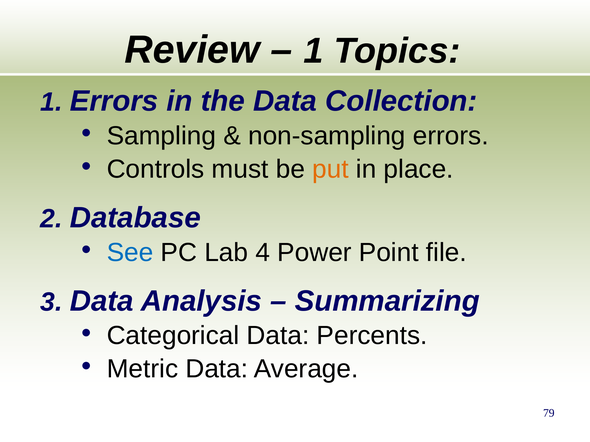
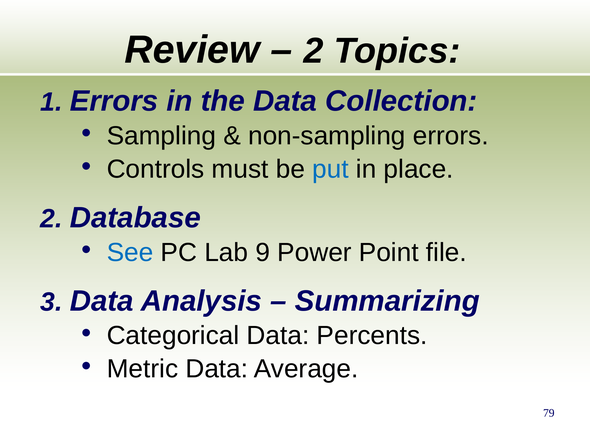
1 at (314, 51): 1 -> 2
put colour: orange -> blue
4: 4 -> 9
